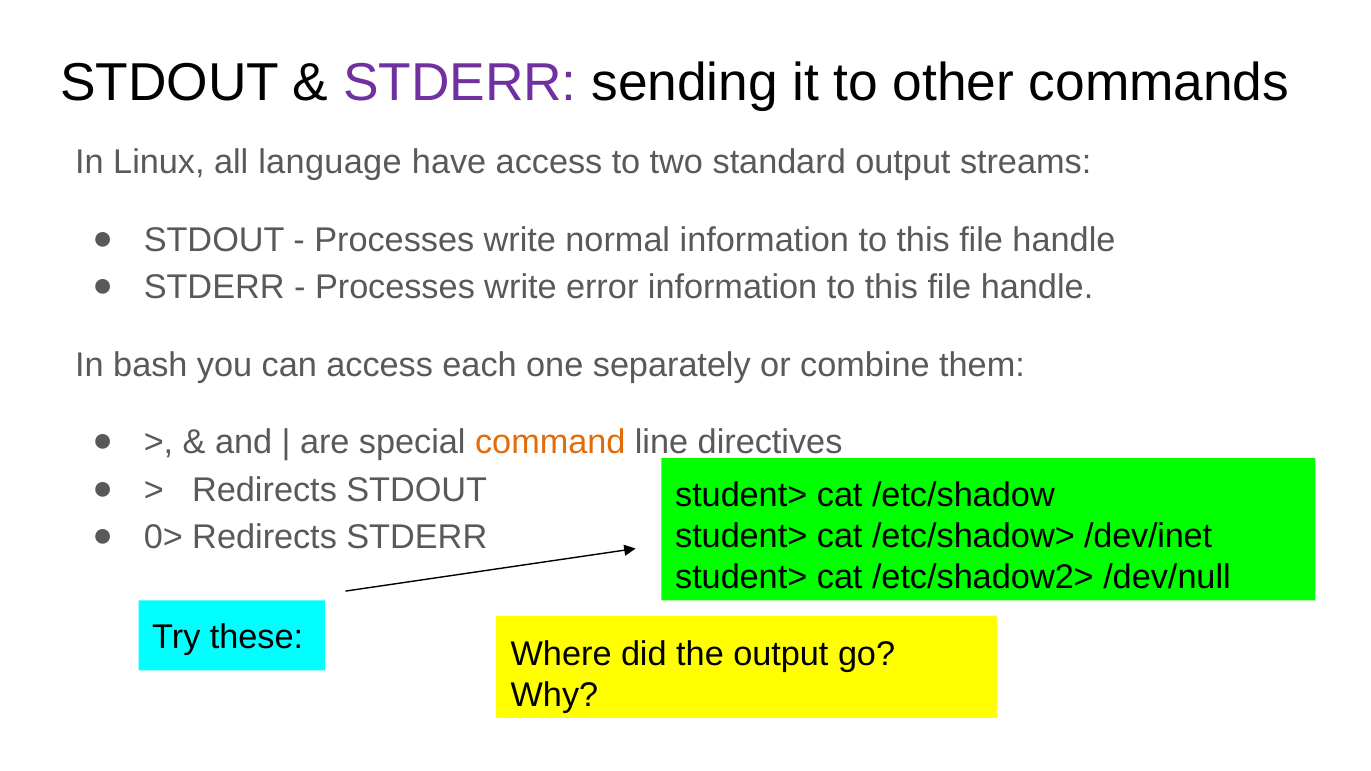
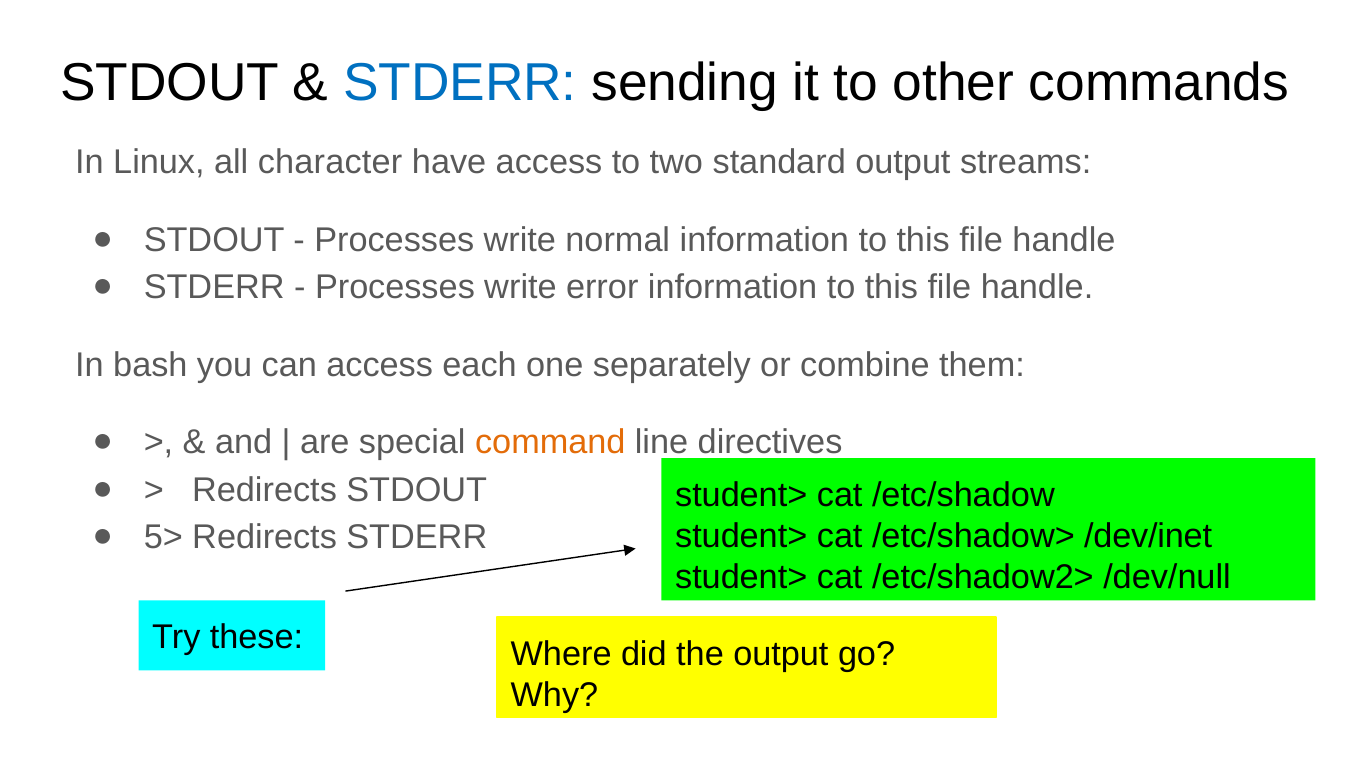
STDERR at (460, 83) colour: purple -> blue
language: language -> character
0>: 0> -> 5>
